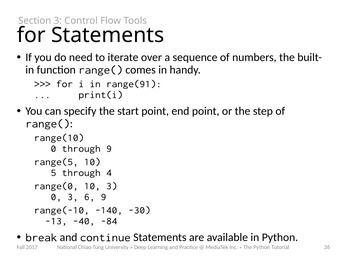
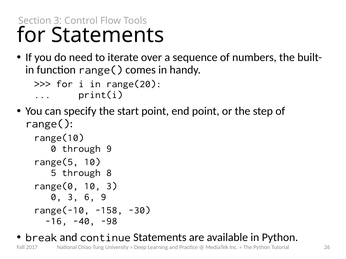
range(91: range(91 -> range(20
4: 4 -> 8
-140: -140 -> -158
-13: -13 -> -16
-84: -84 -> -98
